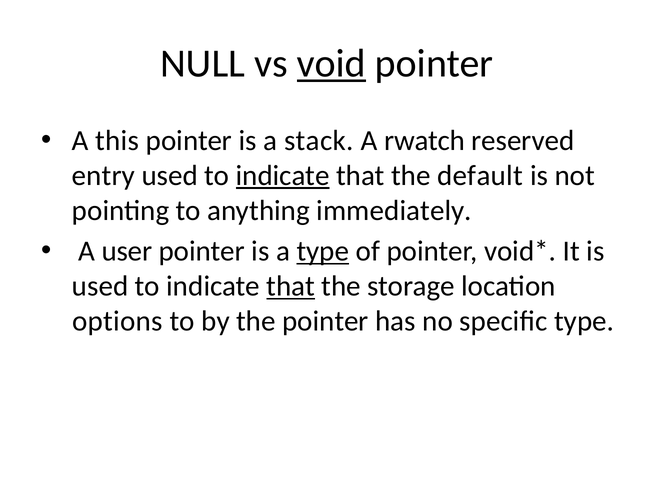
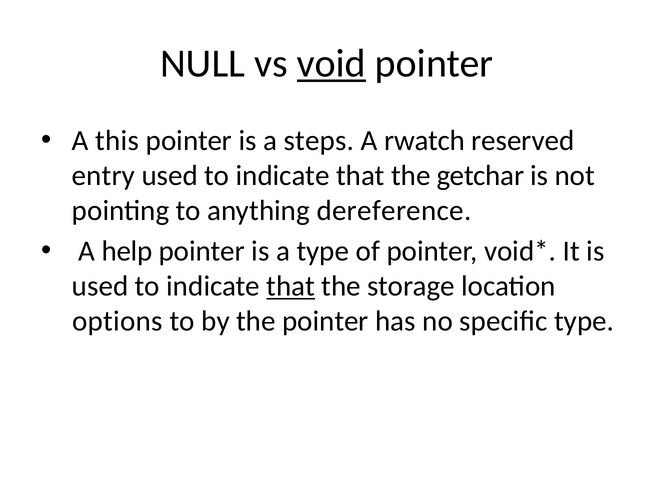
stack: stack -> steps
indicate at (283, 175) underline: present -> none
default: default -> getchar
immediately: immediately -> dereference
user: user -> help
type at (323, 251) underline: present -> none
